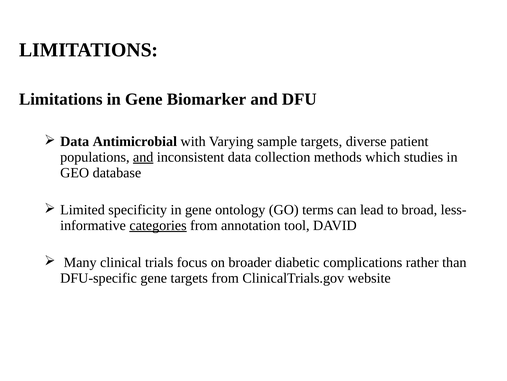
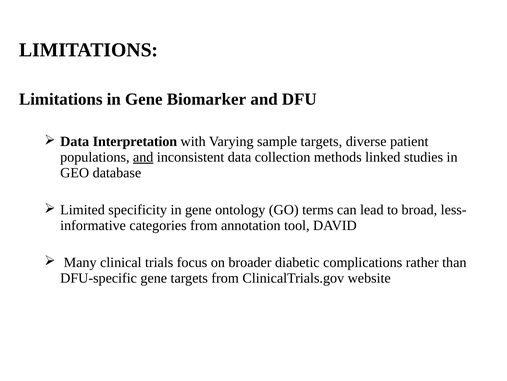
Antimicrobial: Antimicrobial -> Interpretation
which: which -> linked
categories underline: present -> none
